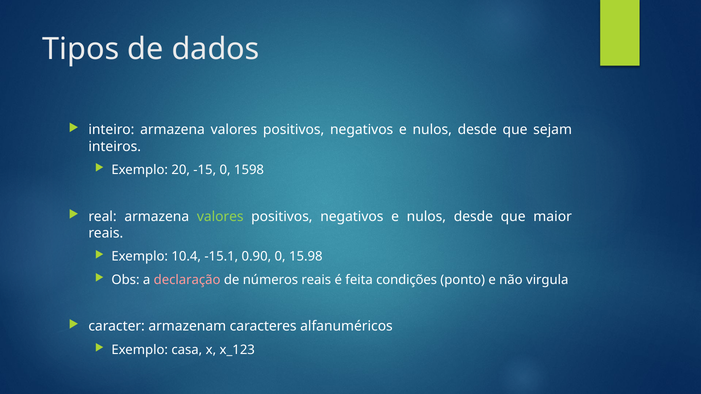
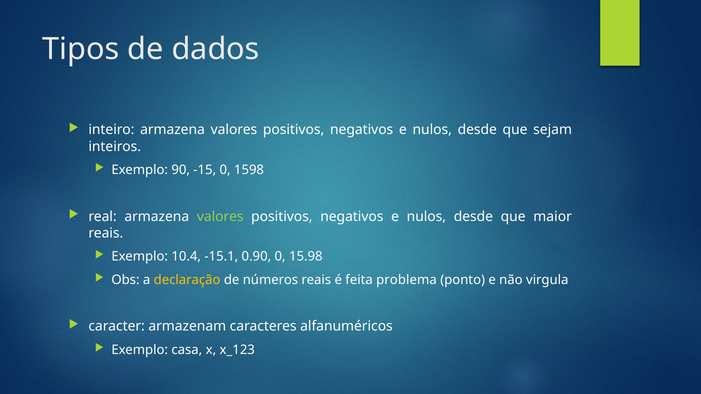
20: 20 -> 90
declaração colour: pink -> yellow
condições: condições -> problema
